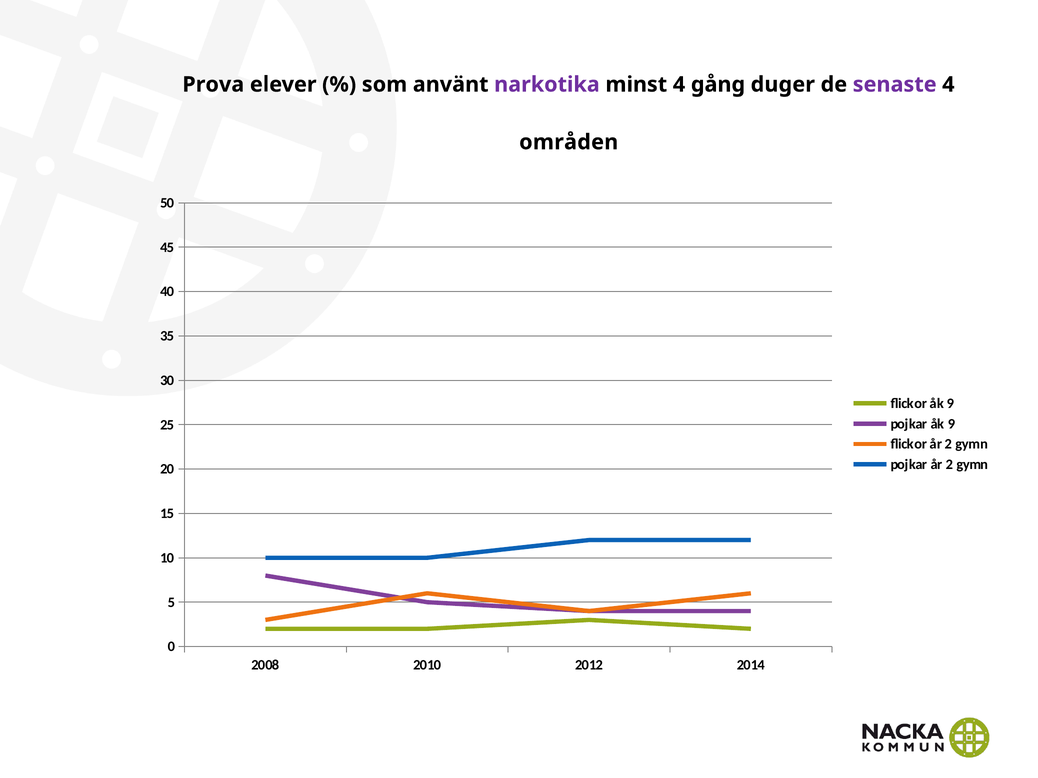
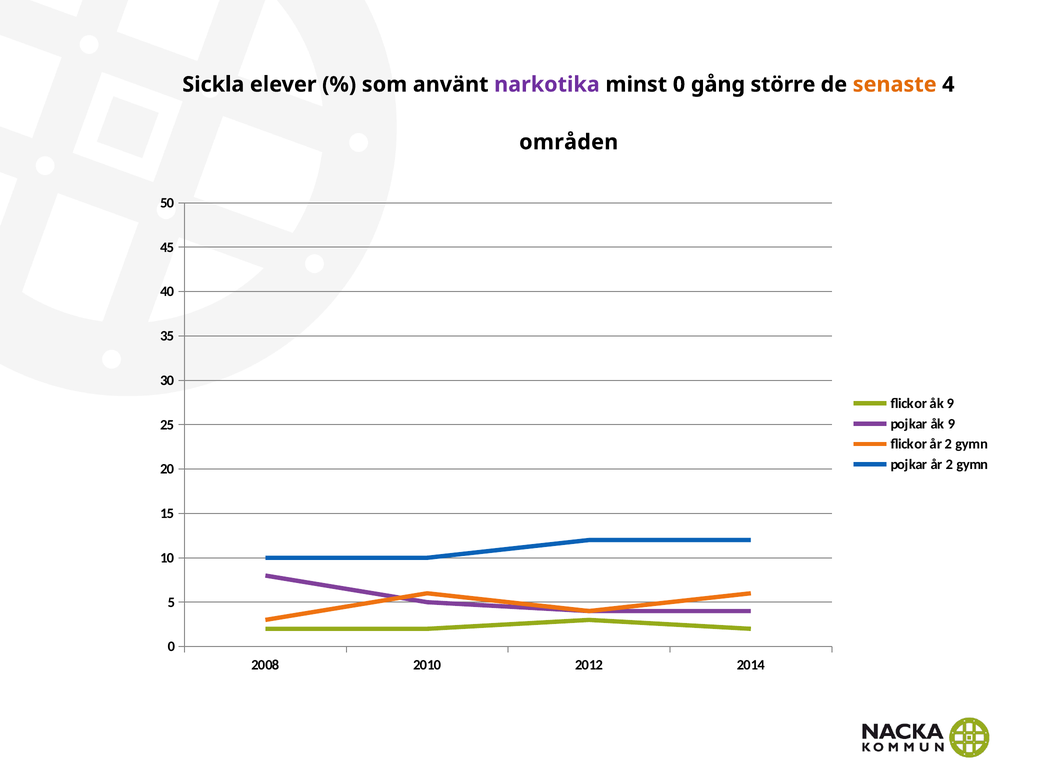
Prova: Prova -> Sickla
minst 4: 4 -> 0
duger: duger -> större
senaste colour: purple -> orange
